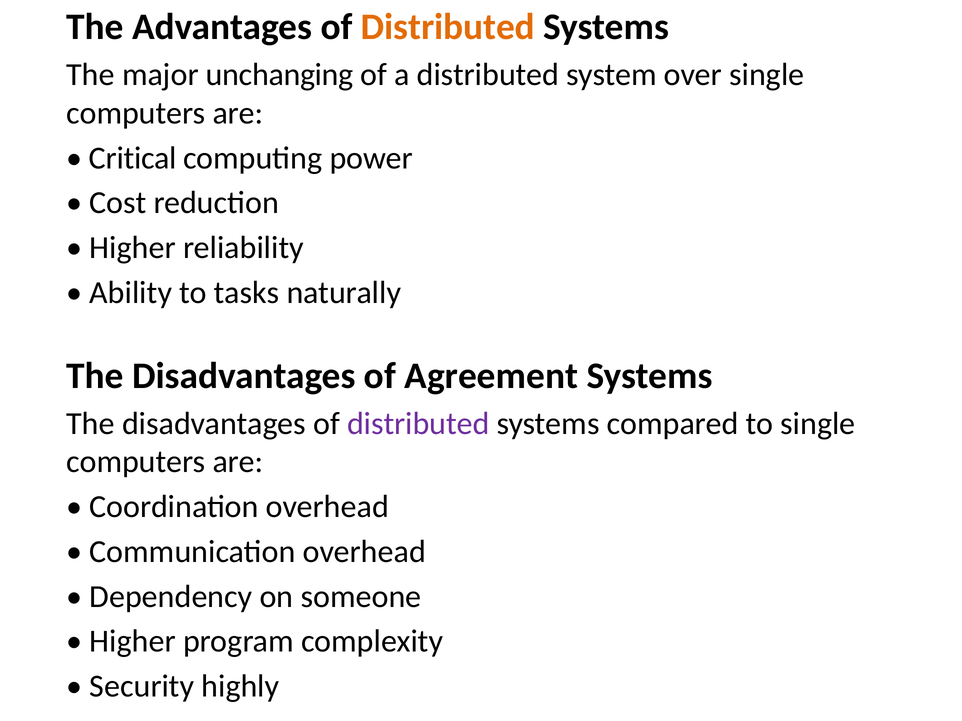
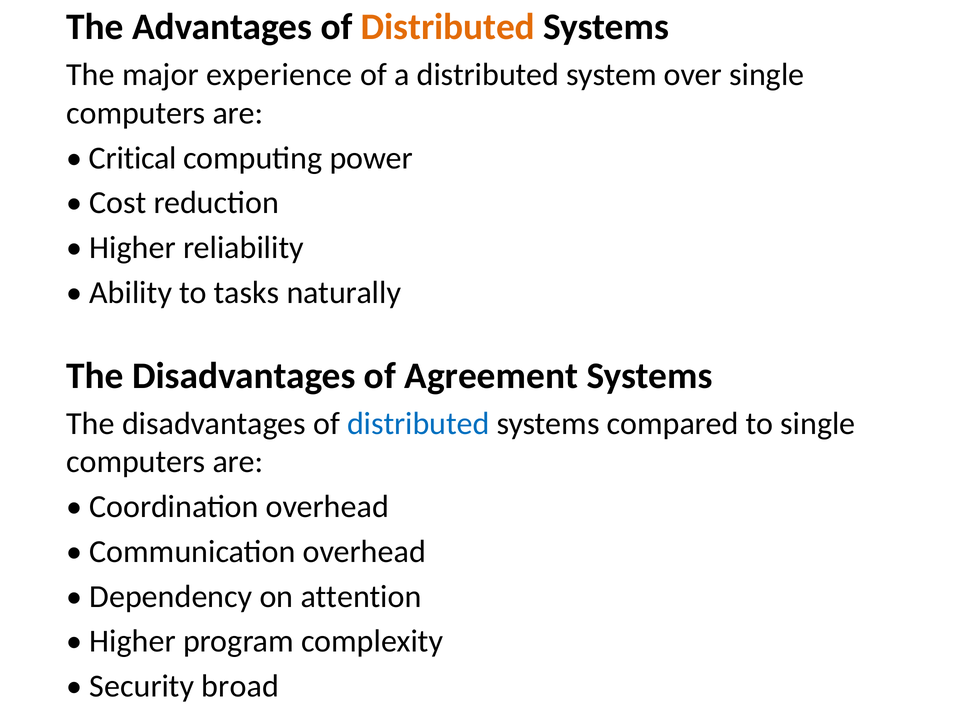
unchanging: unchanging -> experience
distributed at (418, 424) colour: purple -> blue
someone: someone -> attention
highly: highly -> broad
